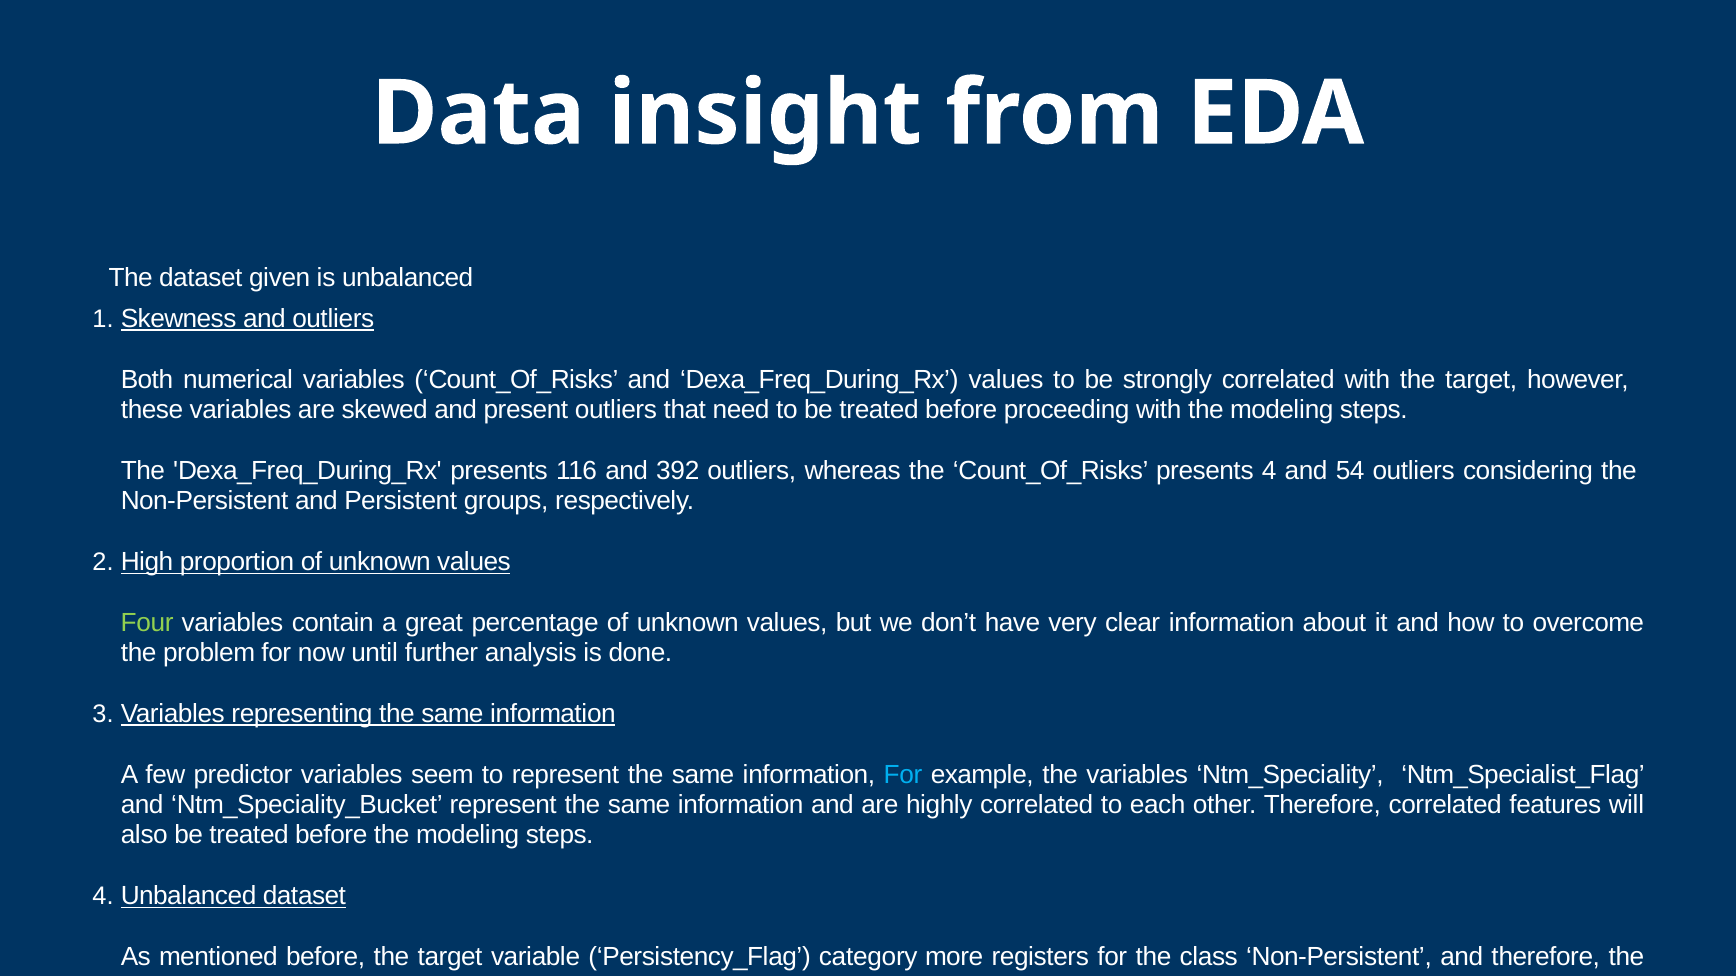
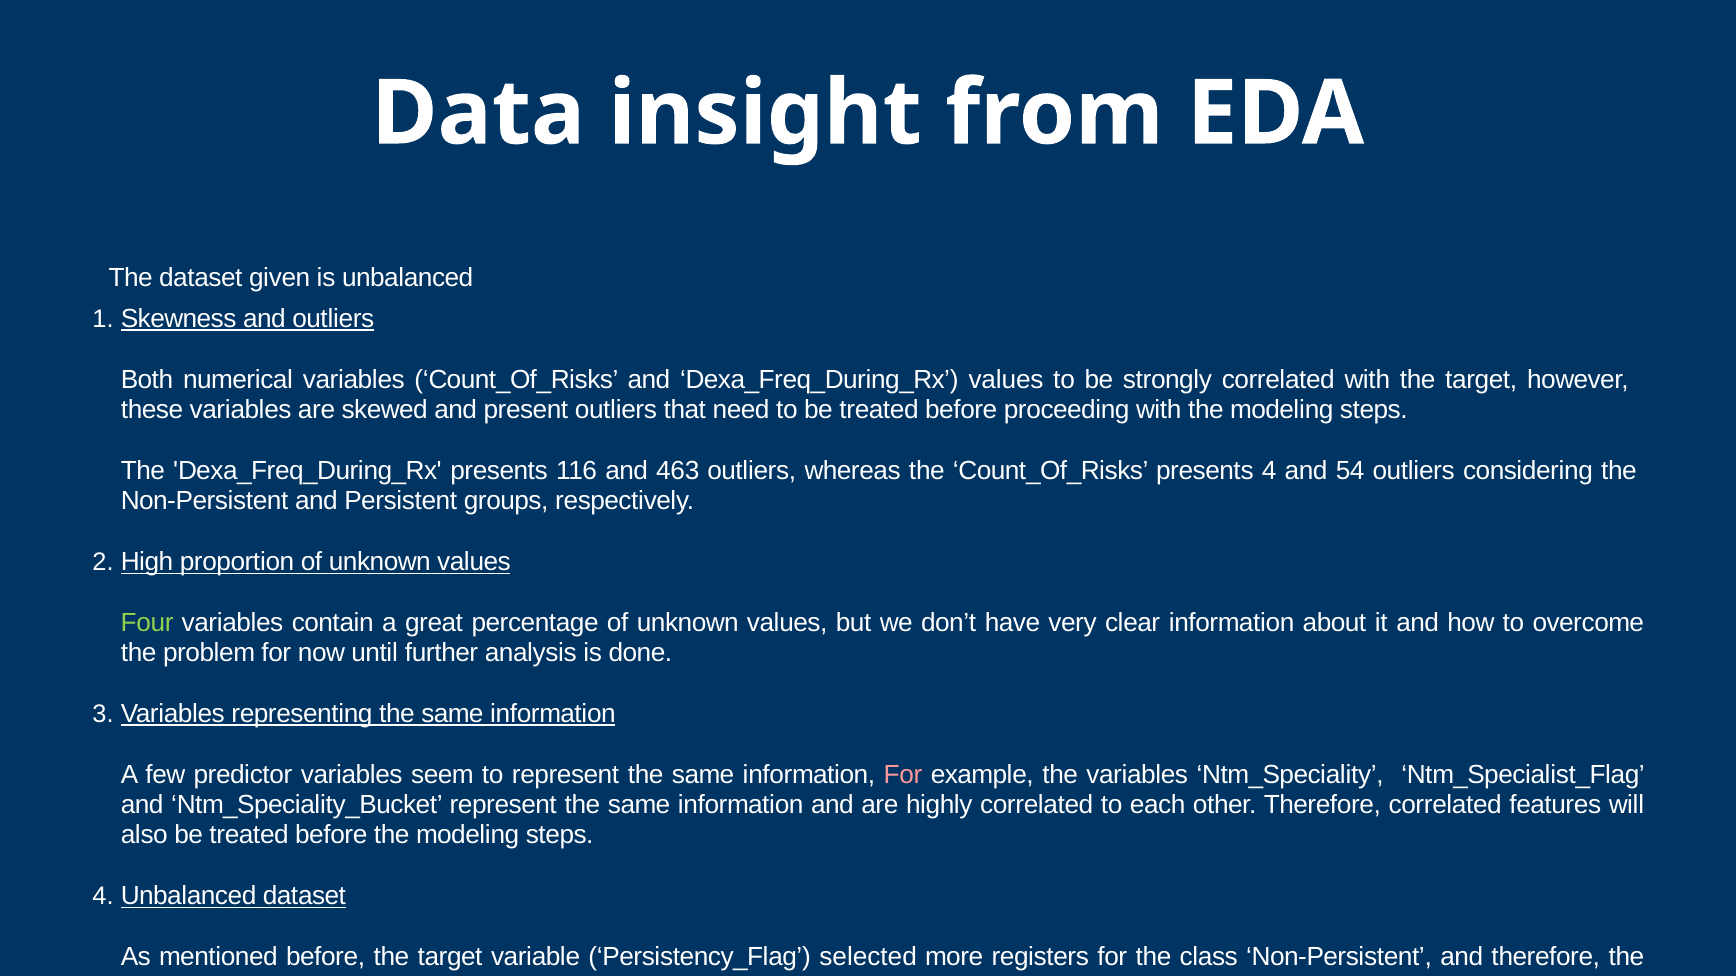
392: 392 -> 463
For at (903, 775) colour: light blue -> pink
category: category -> selected
